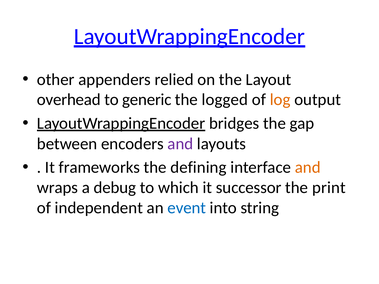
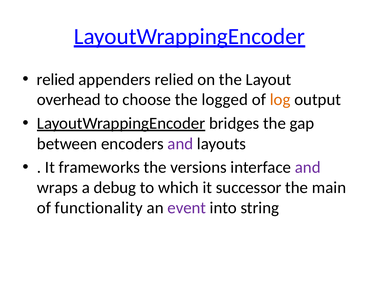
other at (56, 80): other -> relied
generic: generic -> choose
defining: defining -> versions
and at (308, 168) colour: orange -> purple
print: print -> main
independent: independent -> functionality
event colour: blue -> purple
